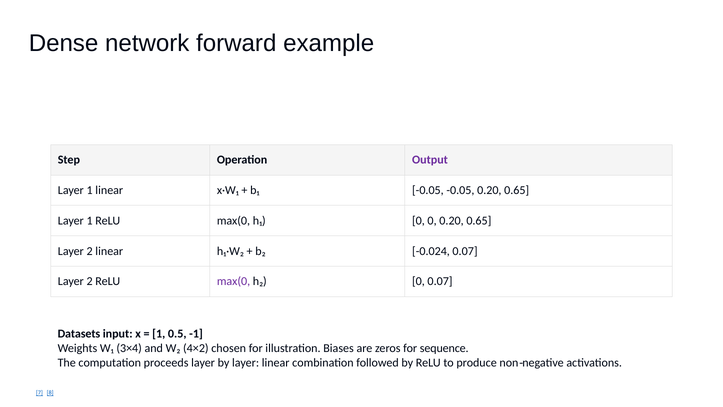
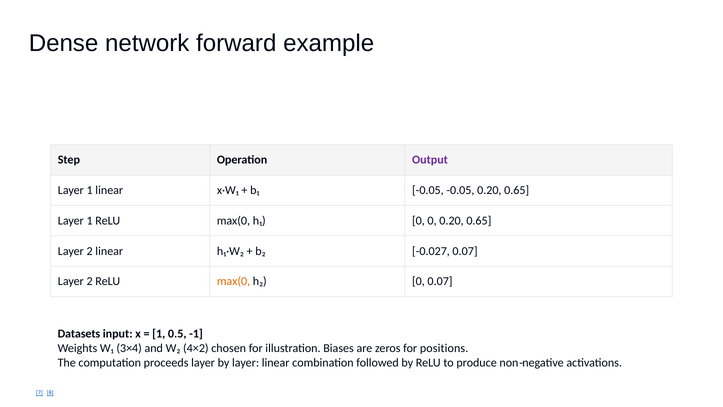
-0.024: -0.024 -> -0.027
max(0 at (234, 281) colour: purple -> orange
sequence: sequence -> positions
